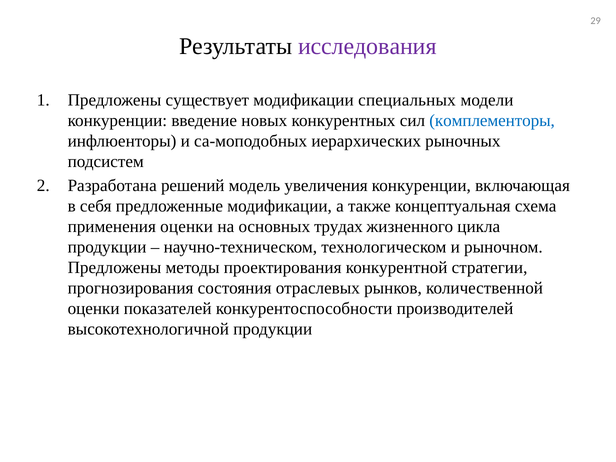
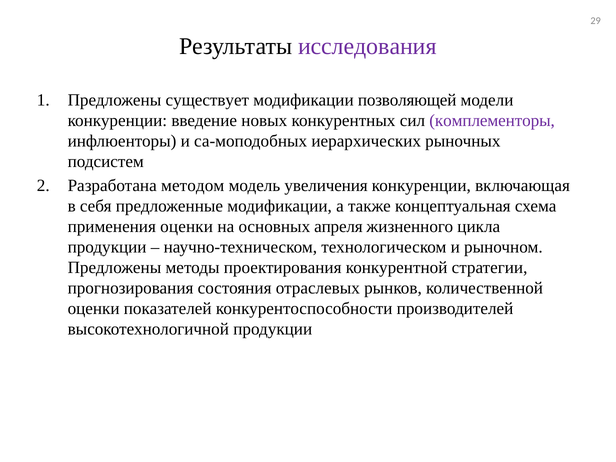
специальных: специальных -> позволяющей
комплементоры colour: blue -> purple
решений: решений -> методом
трудах: трудах -> апреля
